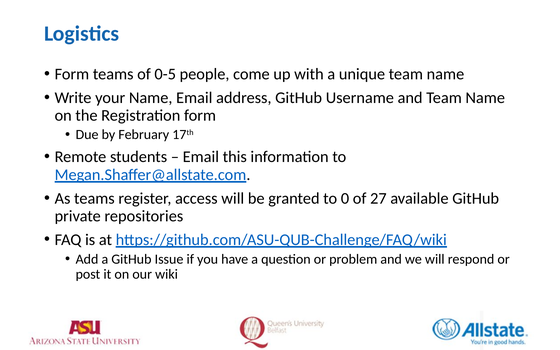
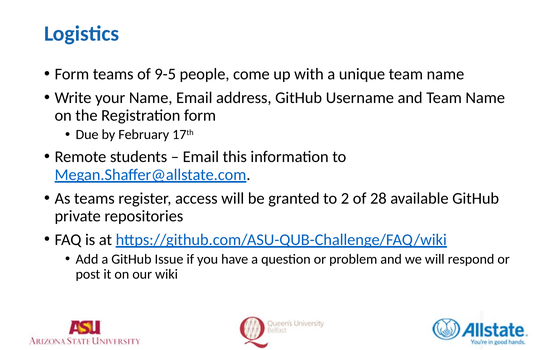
0-5: 0-5 -> 9-5
0: 0 -> 2
27: 27 -> 28
